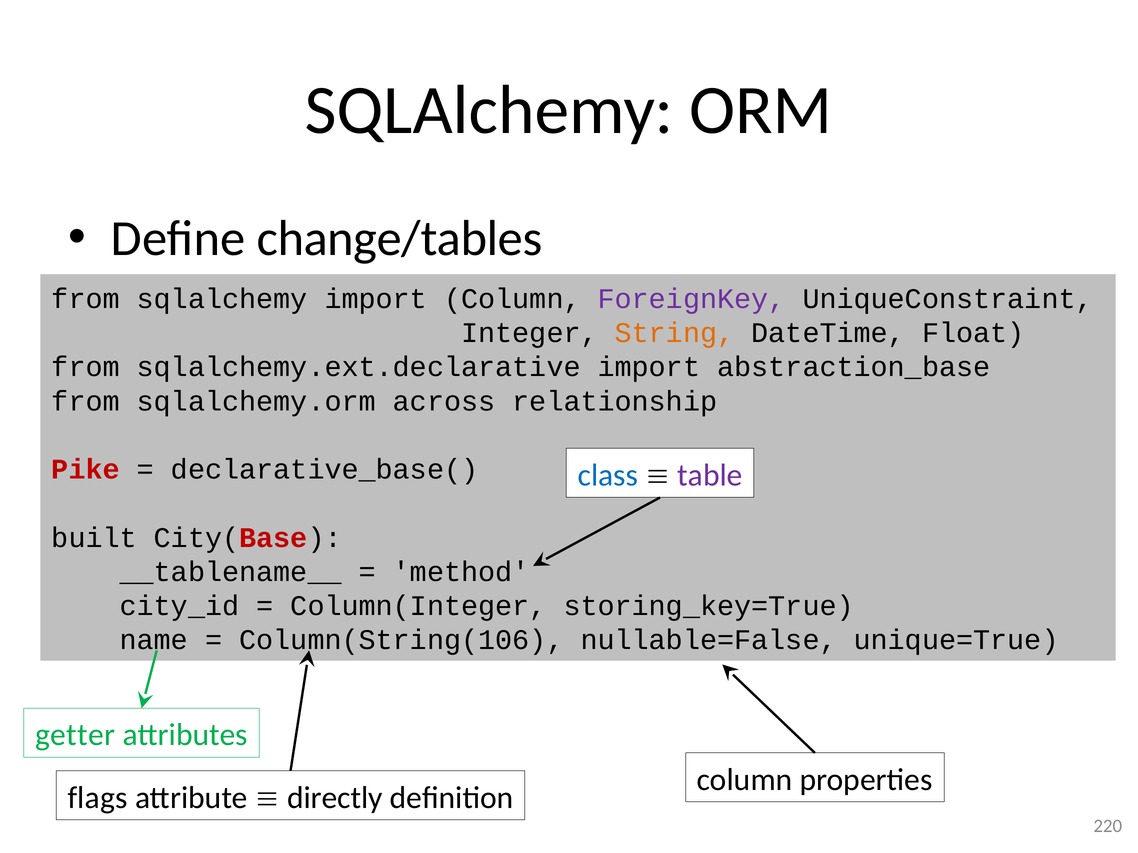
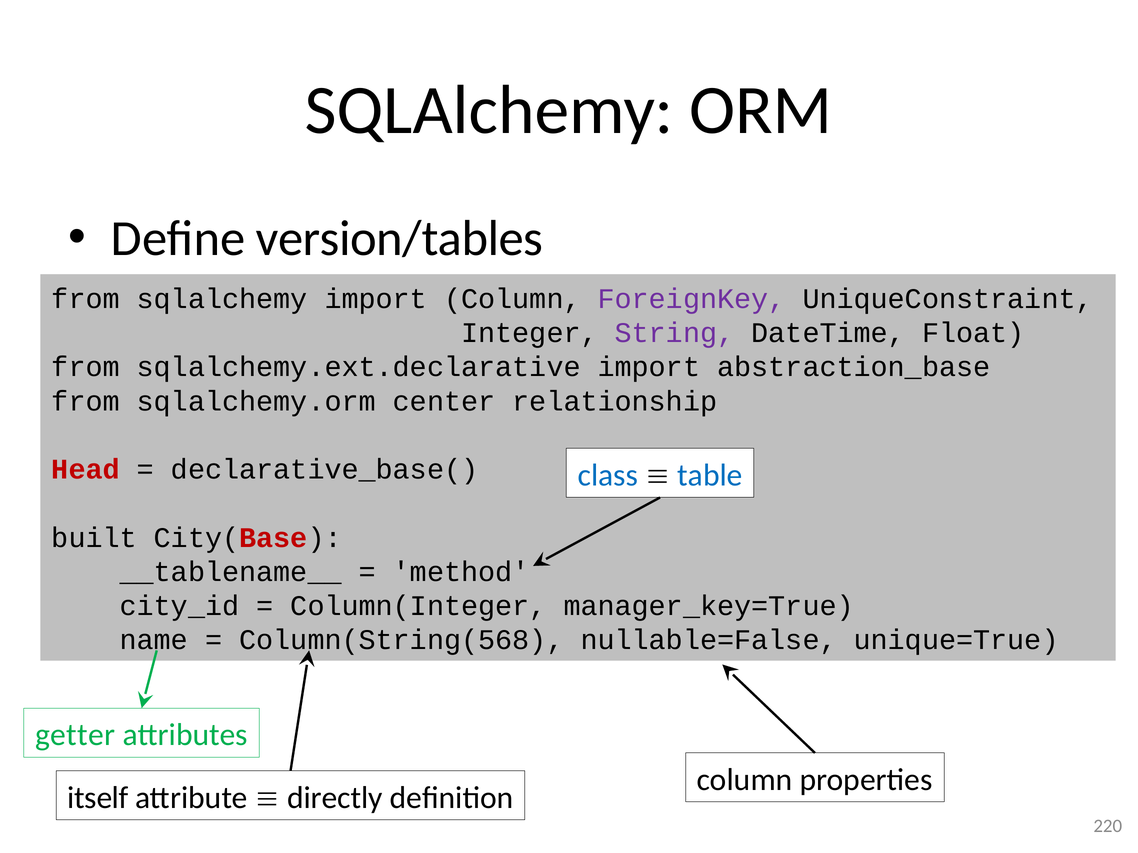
change/tables: change/tables -> version/tables
String colour: orange -> purple
across: across -> center
Pike: Pike -> Head
table colour: purple -> blue
storing_key=True: storing_key=True -> manager_key=True
Column(String(106: Column(String(106 -> Column(String(568
flags: flags -> itself
